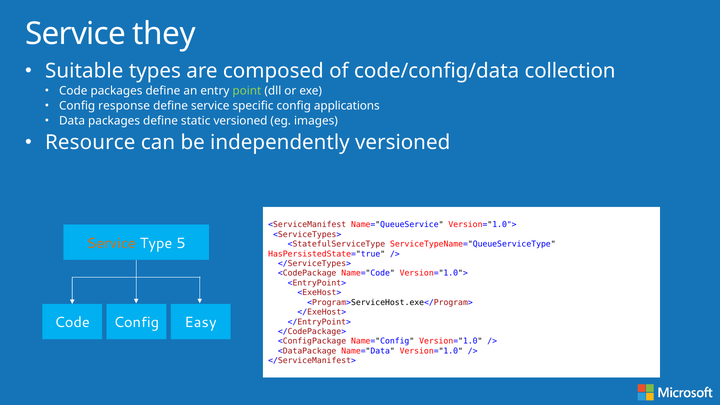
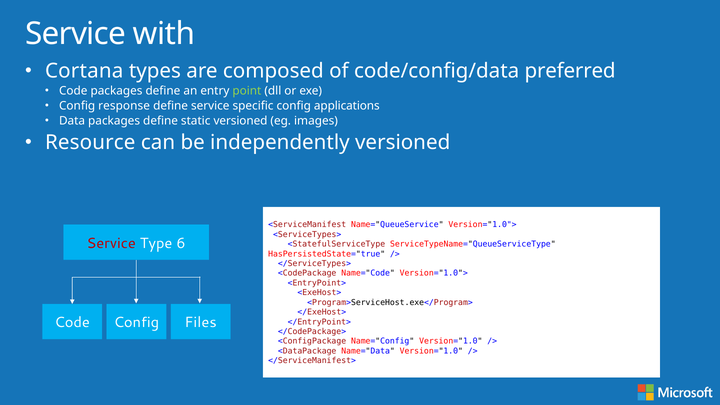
they: they -> with
Suitable: Suitable -> Cortana
collection: collection -> preferred
Service at (111, 243) colour: orange -> red
5: 5 -> 6
Easy: Easy -> Files
